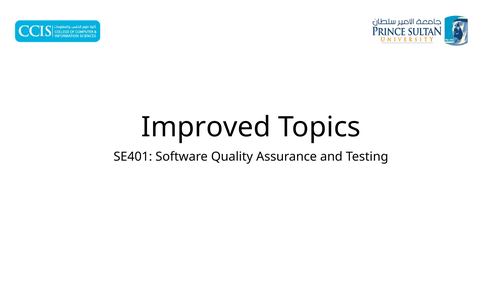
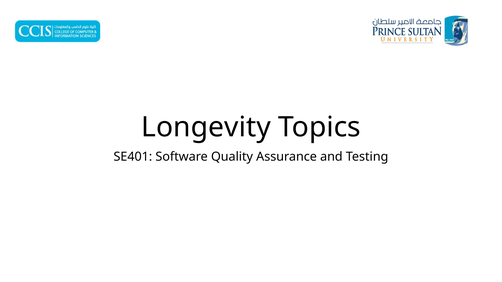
Improved: Improved -> Longevity
